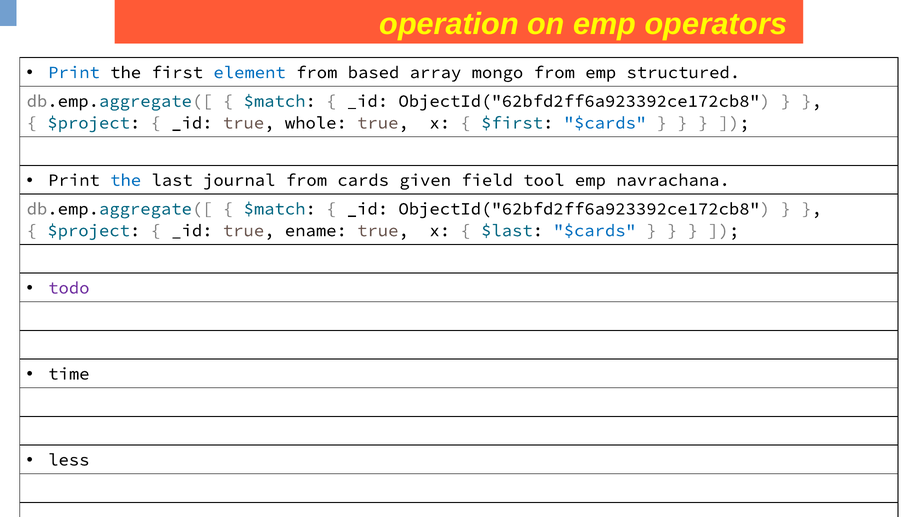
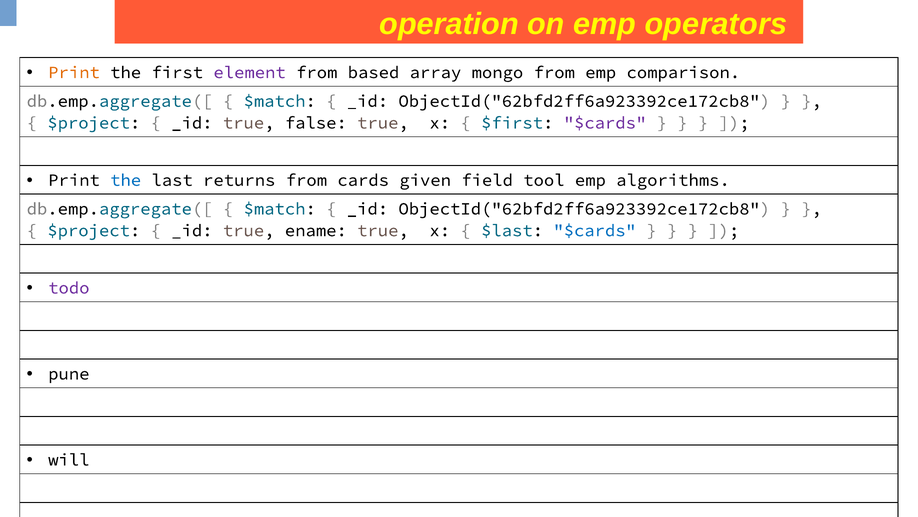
Print at (74, 72) colour: blue -> orange
element colour: blue -> purple
structured: structured -> comparison
whole: whole -> false
$cards at (605, 123) colour: blue -> purple
journal: journal -> returns
navrachana: navrachana -> algorithms
time: time -> pune
less: less -> will
